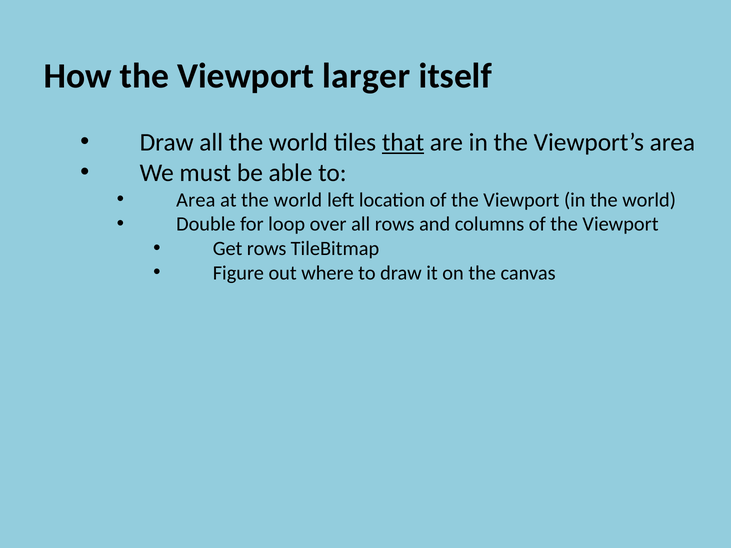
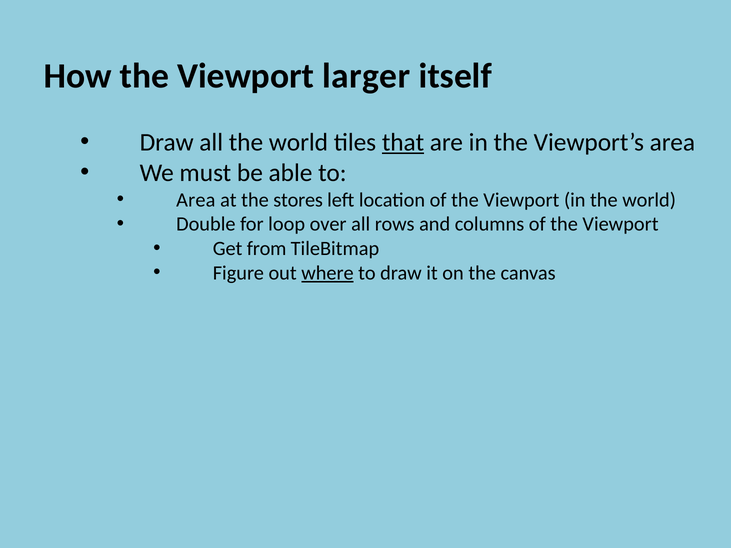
at the world: world -> stores
Get rows: rows -> from
where underline: none -> present
